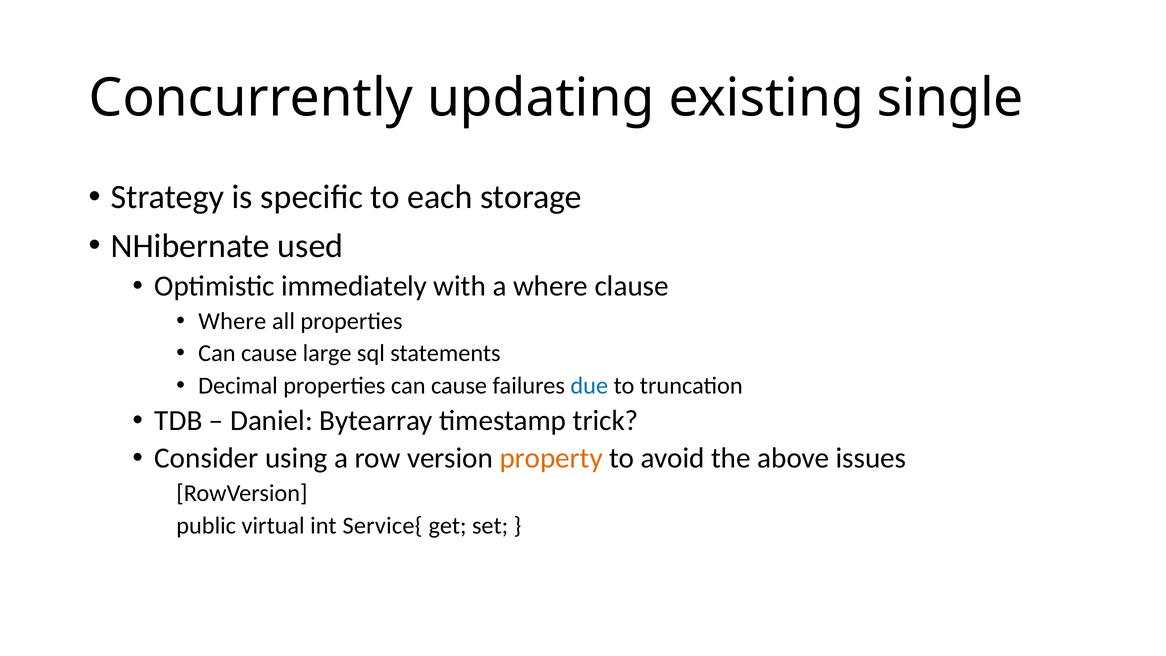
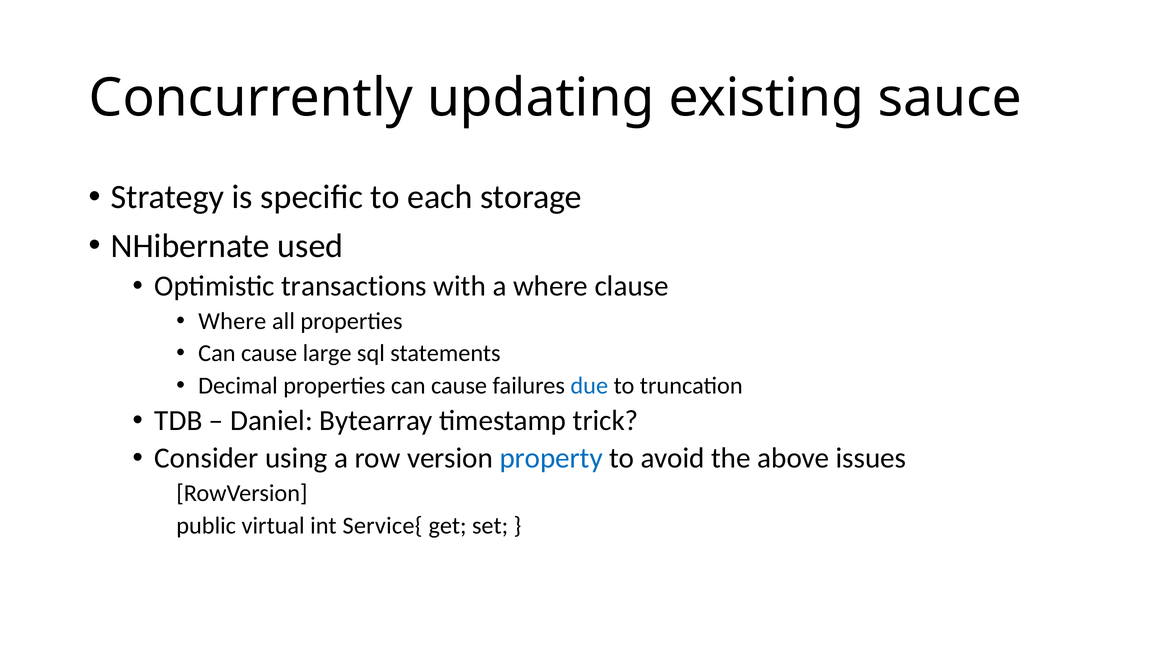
single: single -> sauce
immediately: immediately -> transactions
property colour: orange -> blue
